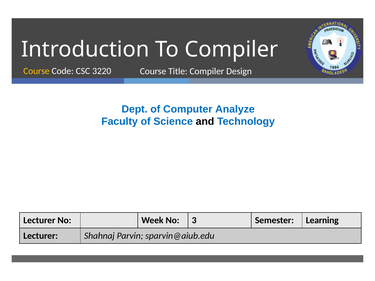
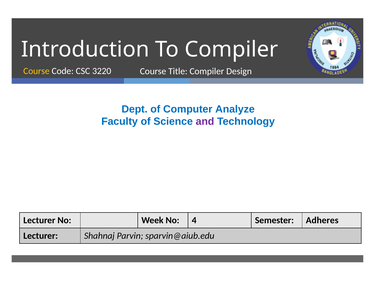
and colour: black -> purple
3: 3 -> 4
Learning: Learning -> Adheres
